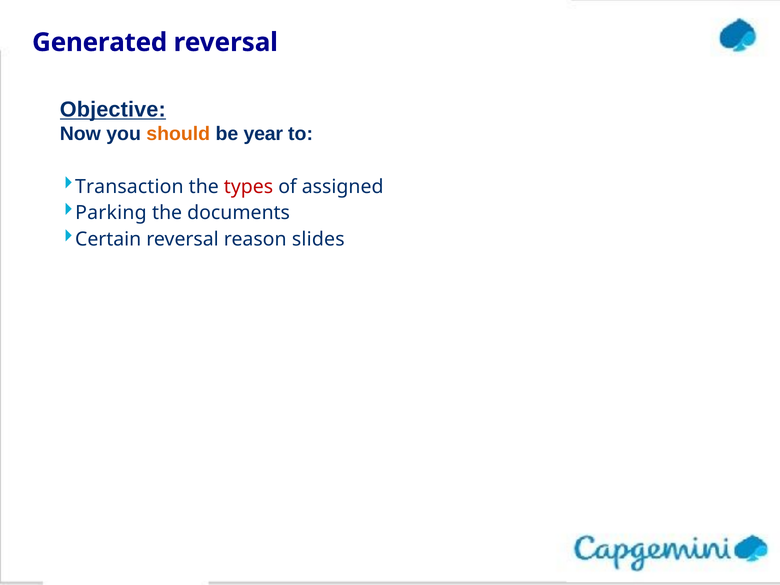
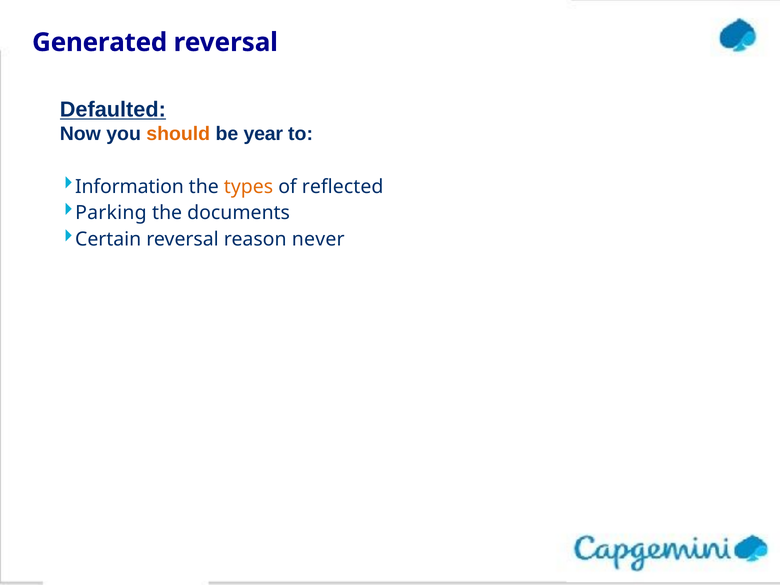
Objective: Objective -> Defaulted
Transaction: Transaction -> Information
types colour: red -> orange
assigned: assigned -> reflected
slides: slides -> never
